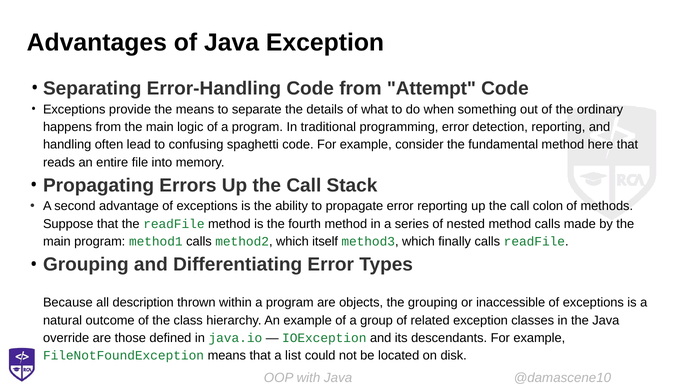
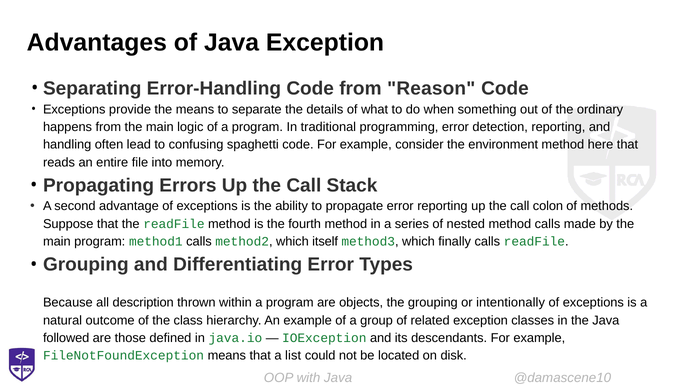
Attempt: Attempt -> Reason
fundamental: fundamental -> environment
inaccessible: inaccessible -> intentionally
override: override -> followed
